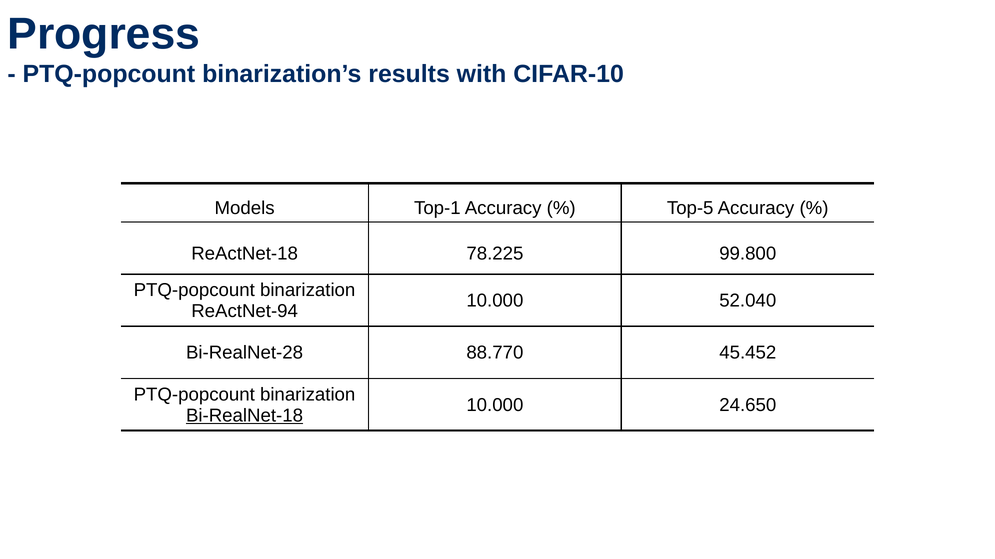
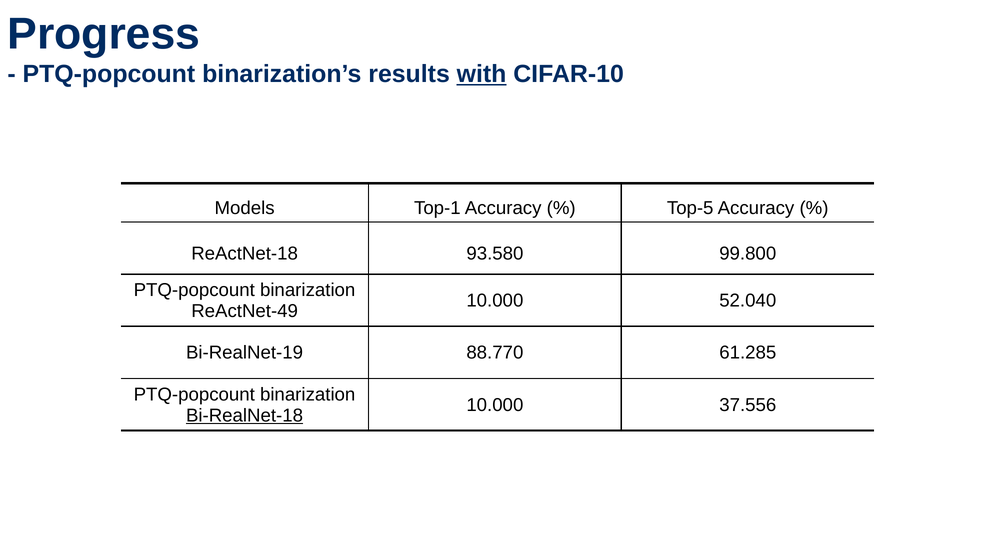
with underline: none -> present
78.225: 78.225 -> 93.580
ReActNet-94: ReActNet-94 -> ReActNet-49
Bi-RealNet-28: Bi-RealNet-28 -> Bi-RealNet-19
45.452: 45.452 -> 61.285
24.650: 24.650 -> 37.556
